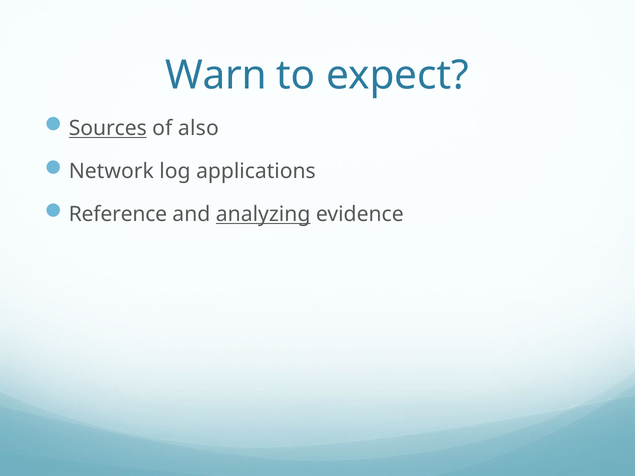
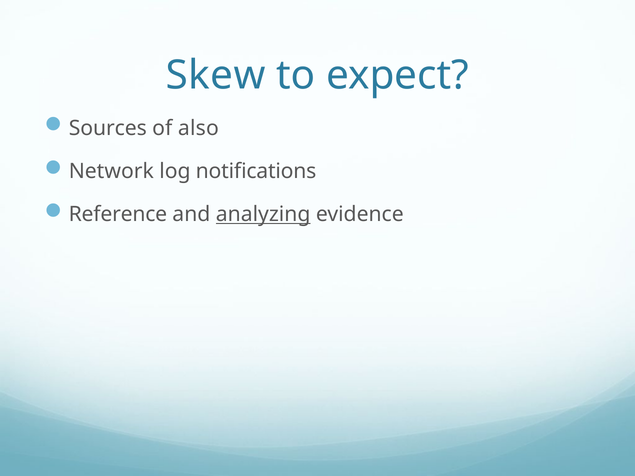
Warn: Warn -> Skew
Sources underline: present -> none
applications: applications -> notiﬁcations
